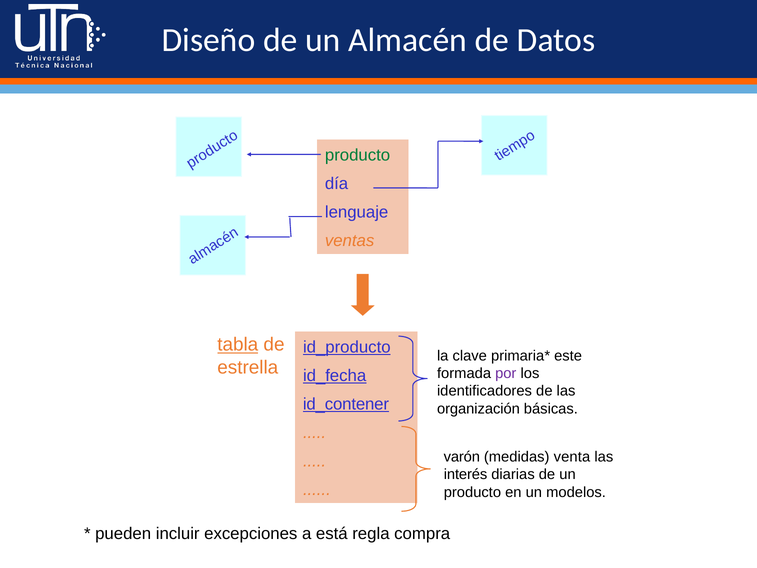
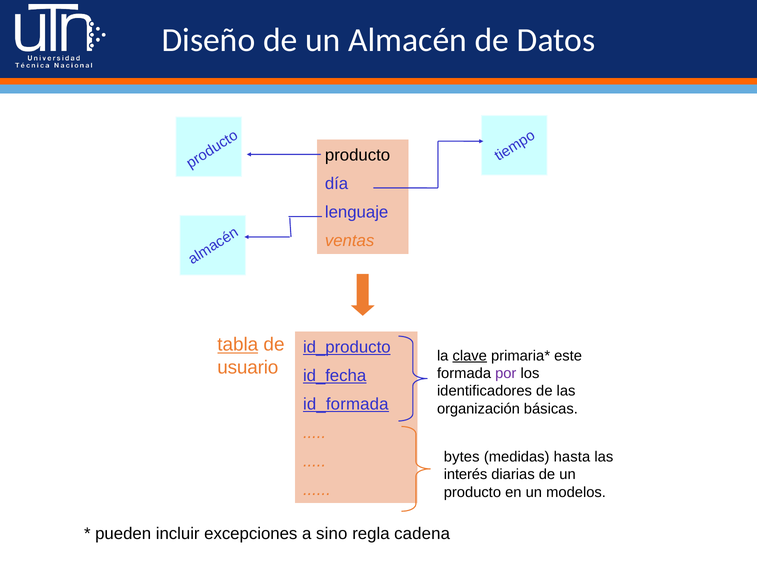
producto at (358, 155) colour: green -> black
clave underline: none -> present
estrella: estrella -> usuario
id_contener: id_contener -> id_formada
varón: varón -> bytes
venta: venta -> hasta
está: está -> sino
compra: compra -> cadena
